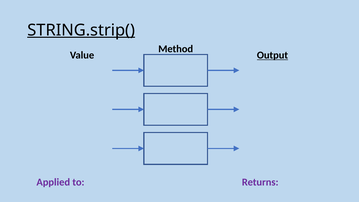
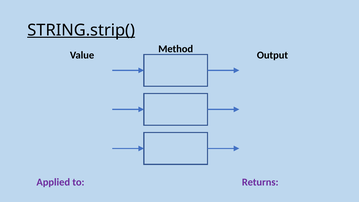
Output underline: present -> none
